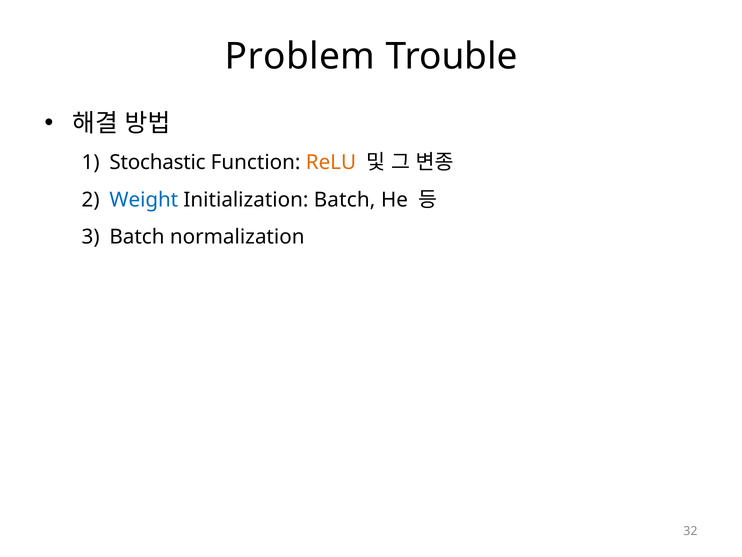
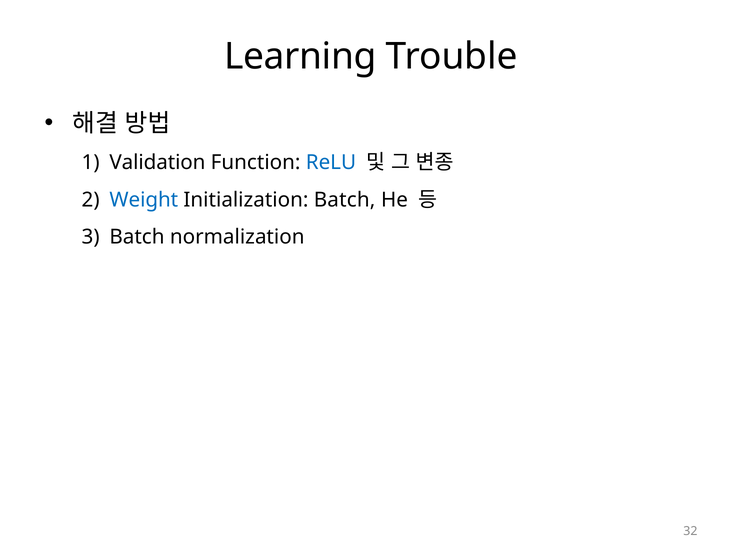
Problem: Problem -> Learning
Stochastic: Stochastic -> Validation
ReLU colour: orange -> blue
